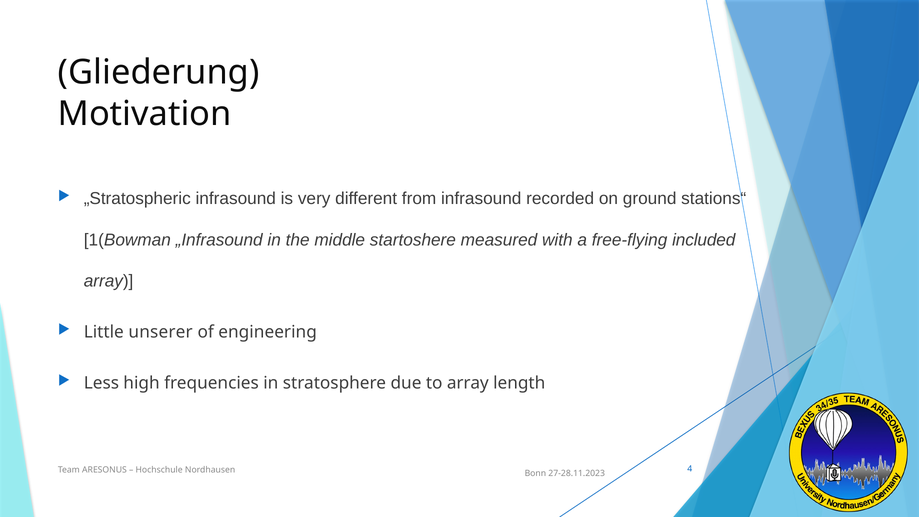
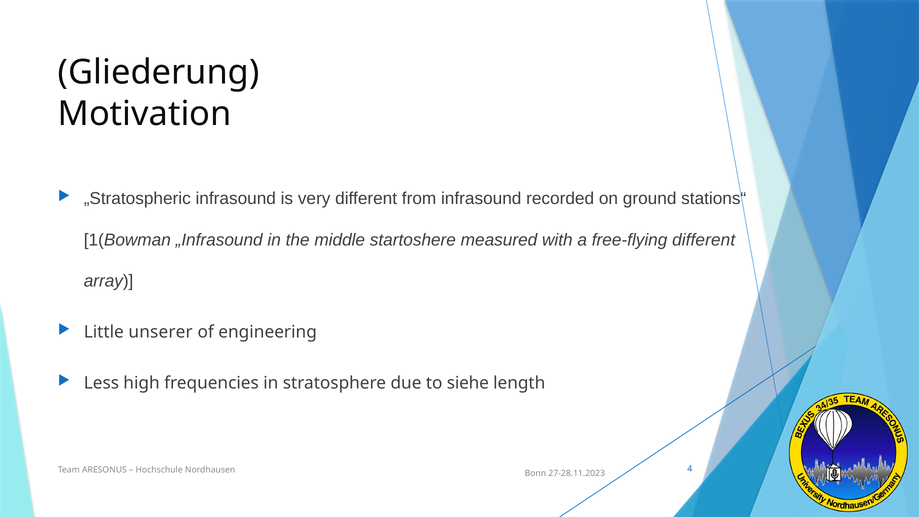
free-flying included: included -> different
to array: array -> siehe
